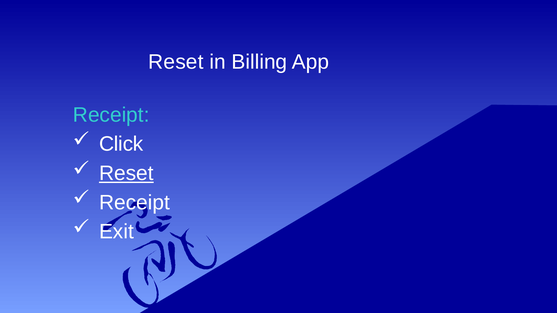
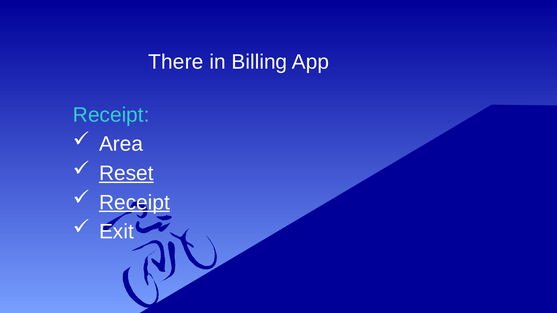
Reset at (176, 62): Reset -> There
Click: Click -> Area
Receipt at (134, 203) underline: none -> present
